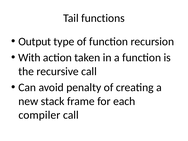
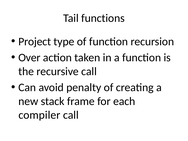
Output: Output -> Project
With: With -> Over
